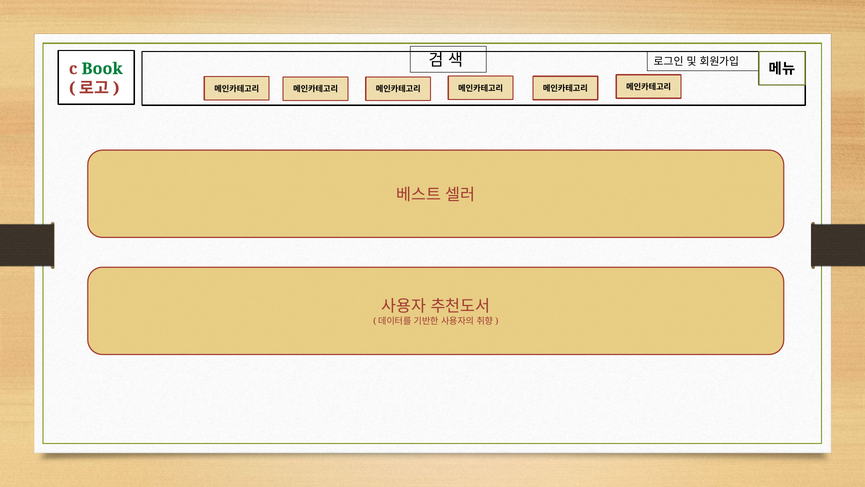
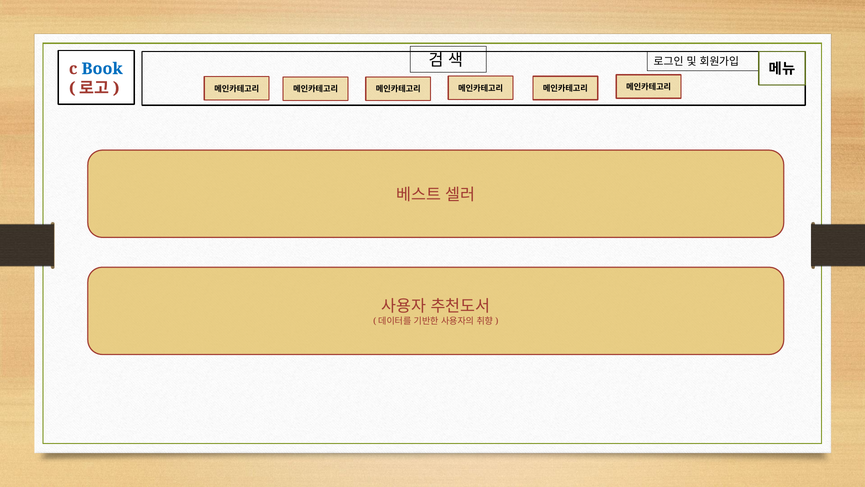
Book colour: green -> blue
